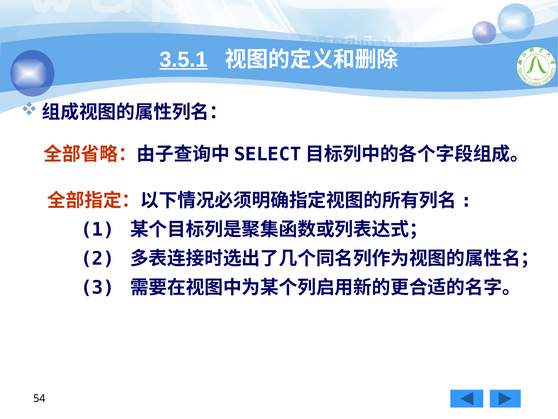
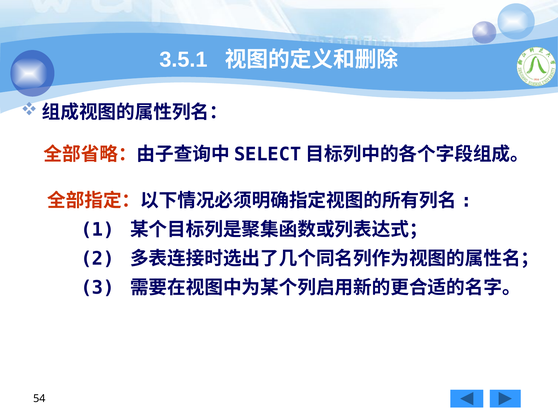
3.5.1 underline: present -> none
